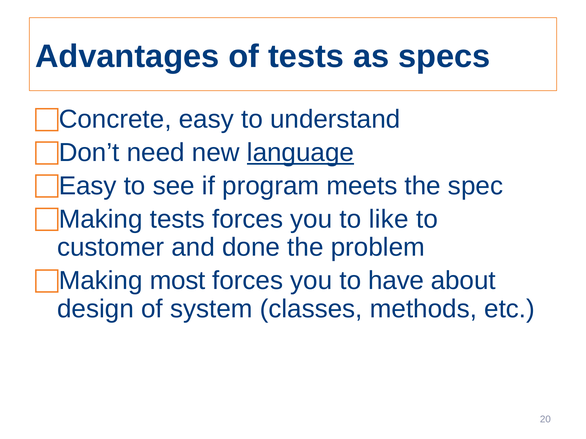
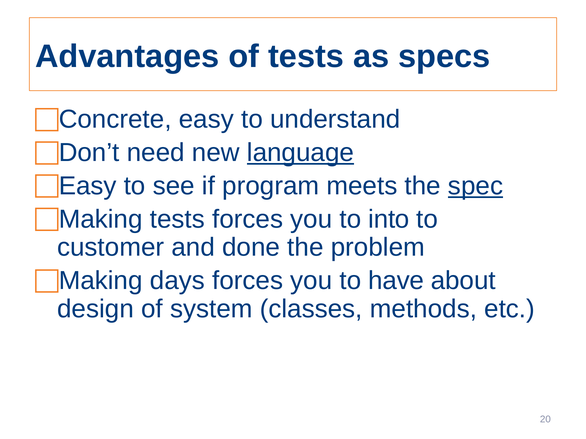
spec underline: none -> present
like: like -> into
most: most -> days
